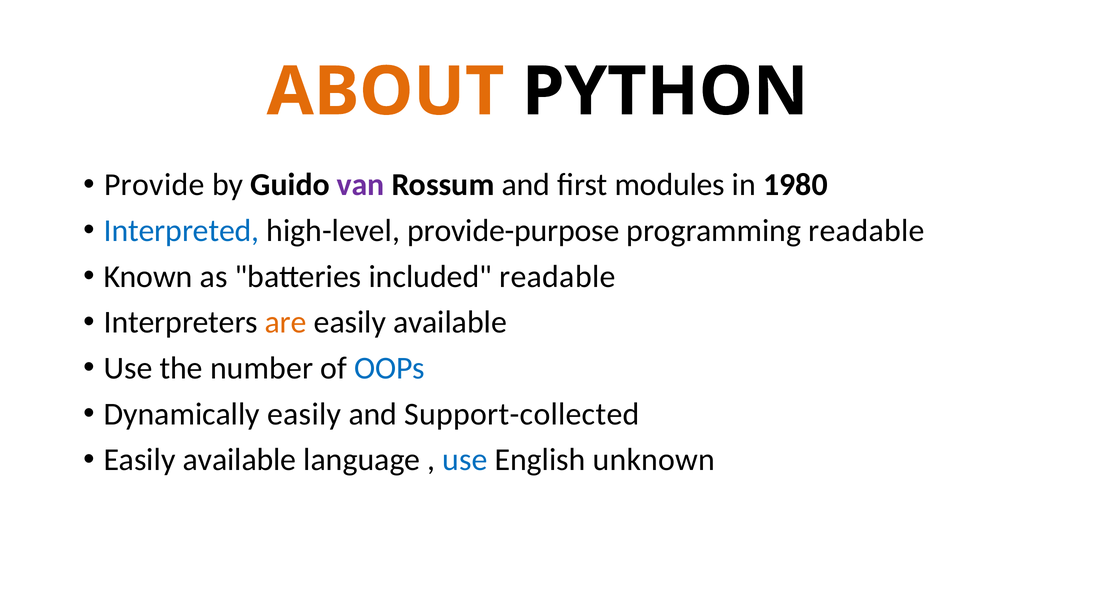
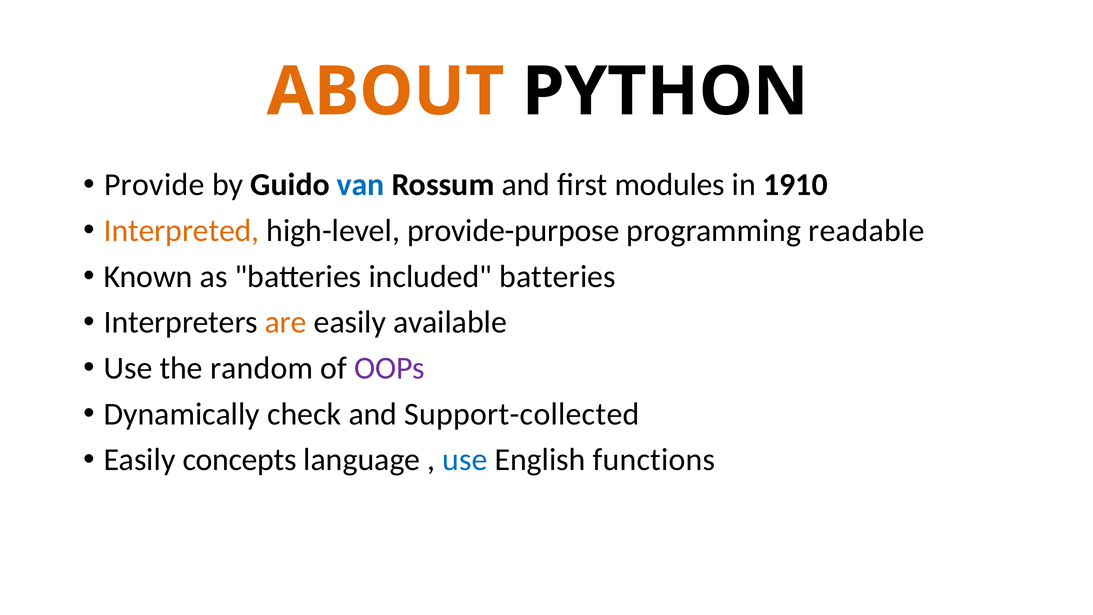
van colour: purple -> blue
1980: 1980 -> 1910
Interpreted colour: blue -> orange
included readable: readable -> batteries
number: number -> random
OOPs colour: blue -> purple
Dynamically easily: easily -> check
available at (239, 460): available -> concepts
unknown: unknown -> functions
